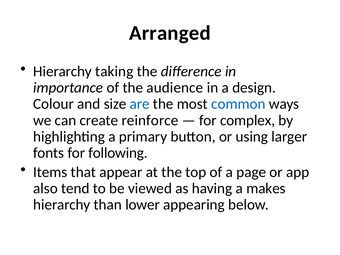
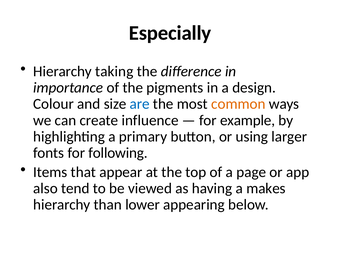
Arranged: Arranged -> Especially
audience: audience -> pigments
common colour: blue -> orange
reinforce: reinforce -> influence
complex: complex -> example
